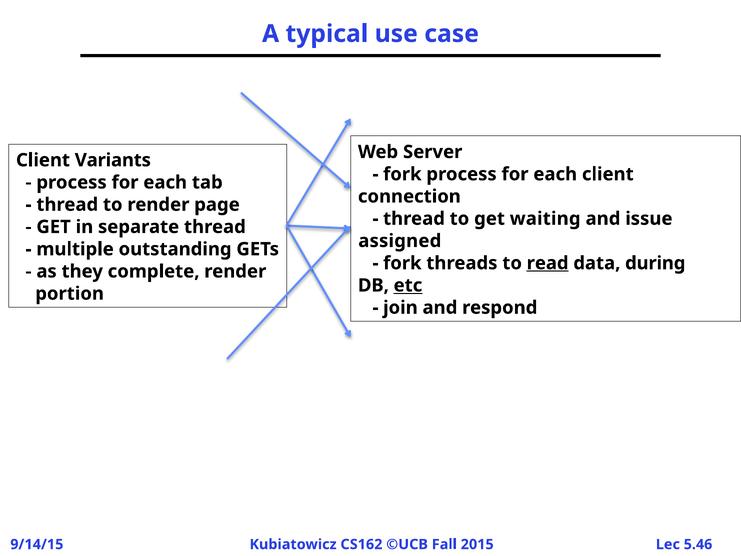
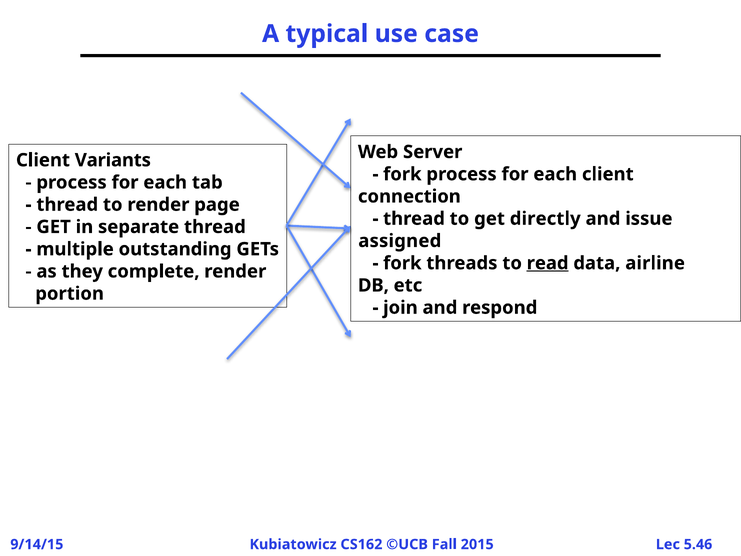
waiting: waiting -> directly
during: during -> airline
etc underline: present -> none
